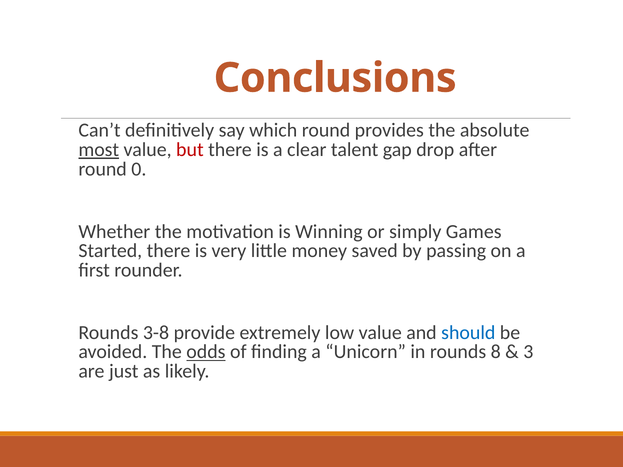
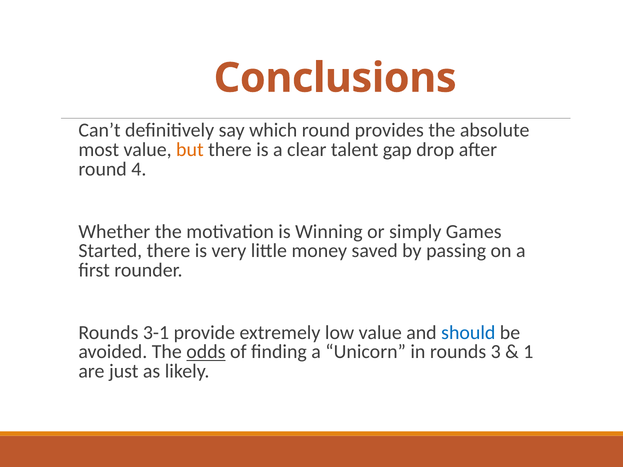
most underline: present -> none
but colour: red -> orange
0: 0 -> 4
3-8: 3-8 -> 3-1
8: 8 -> 3
3: 3 -> 1
